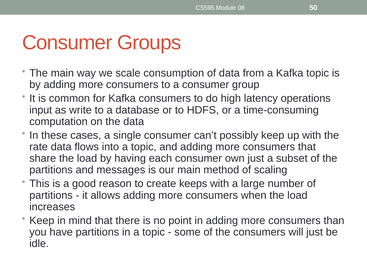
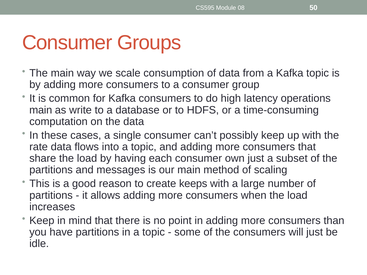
input at (41, 110): input -> main
